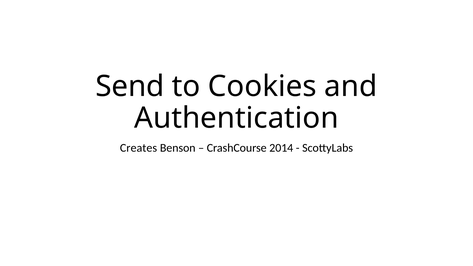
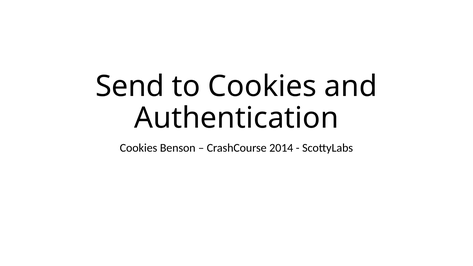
Creates at (139, 148): Creates -> Cookies
